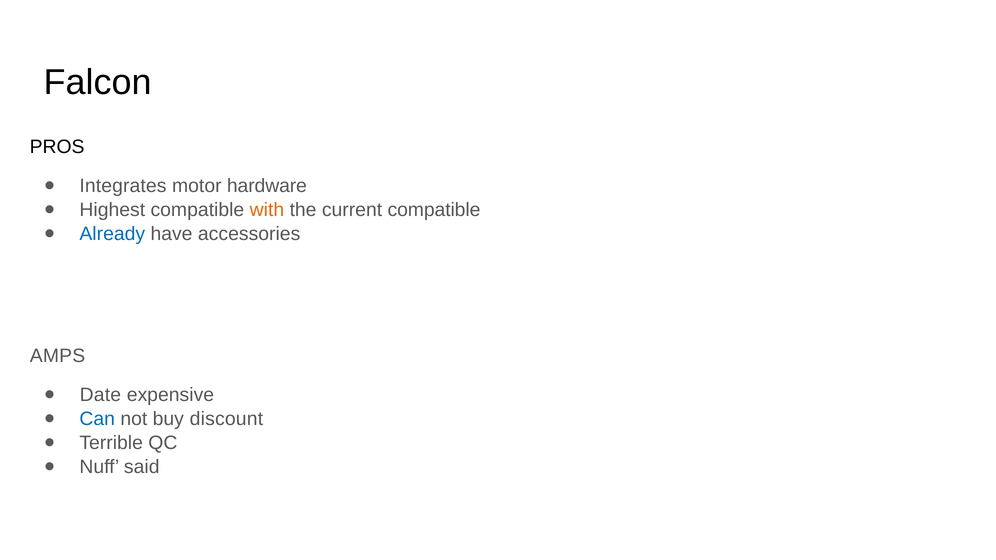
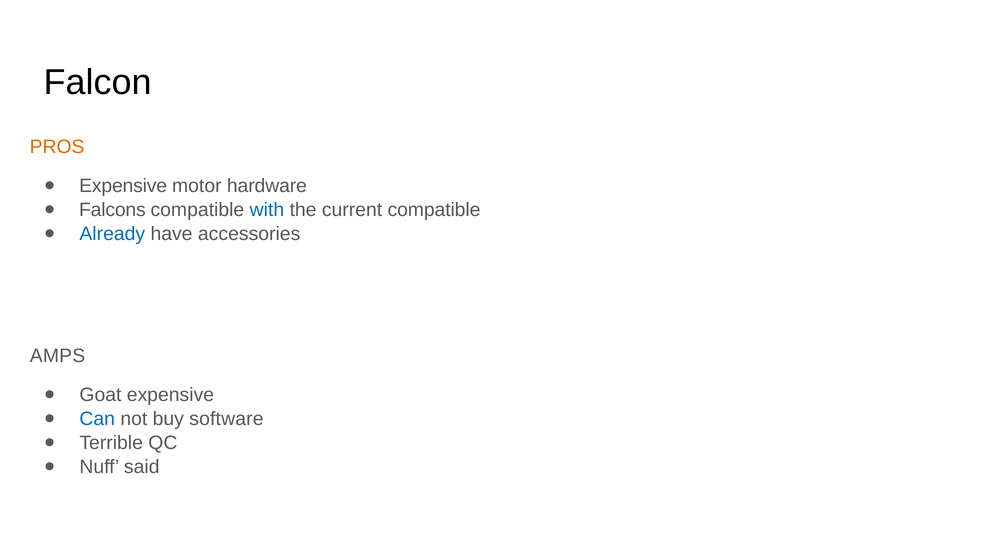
PROS colour: black -> orange
Integrates at (123, 186): Integrates -> Expensive
Highest: Highest -> Falcons
with colour: orange -> blue
Date: Date -> Goat
discount: discount -> software
